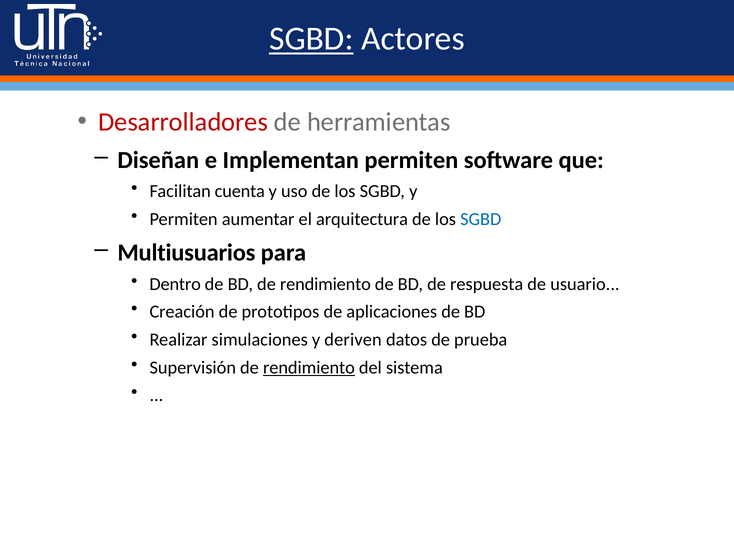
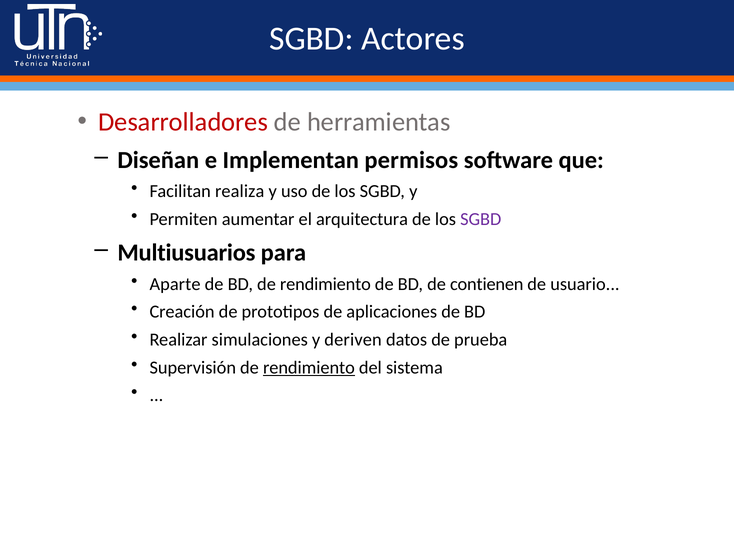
SGBD at (311, 39) underline: present -> none
Implementan permiten: permiten -> permisos
cuenta: cuenta -> realiza
SGBD at (481, 219) colour: blue -> purple
Dentro: Dentro -> Aparte
respuesta: respuesta -> contienen
